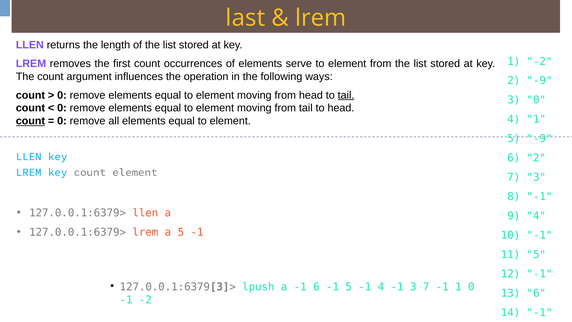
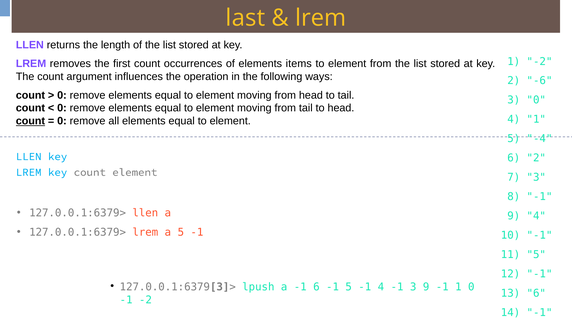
serve: serve -> items
2 -9: -9 -> -6
tail at (346, 95) underline: present -> none
5 -9: -9 -> -4
3 7: 7 -> 9
